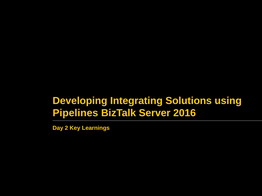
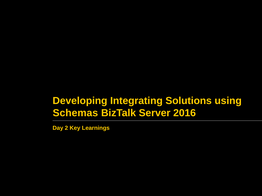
Pipelines: Pipelines -> Schemas
